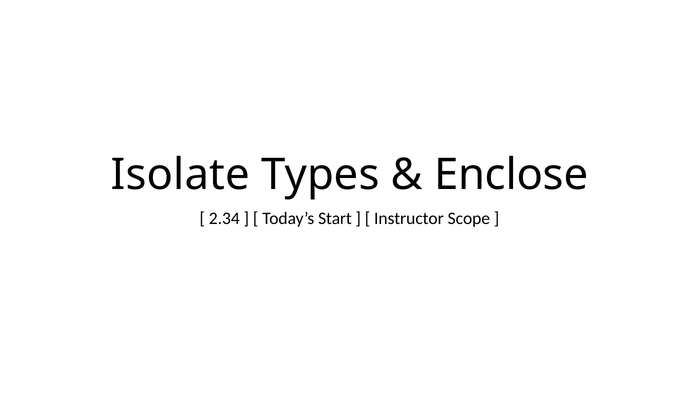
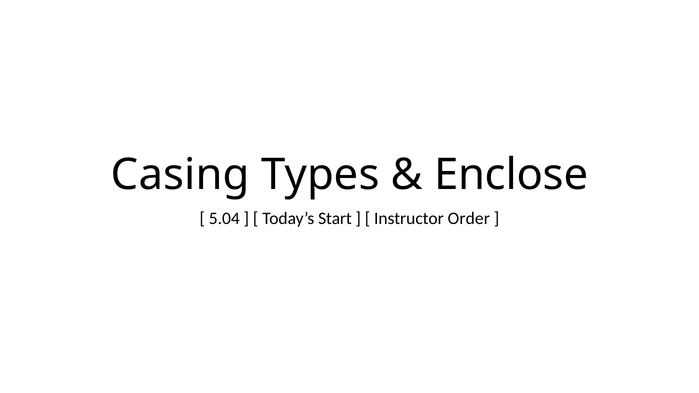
Isolate: Isolate -> Casing
2.34: 2.34 -> 5.04
Scope: Scope -> Order
